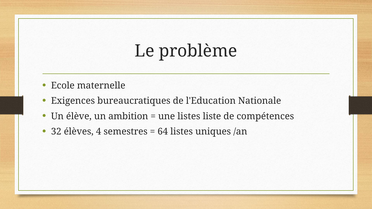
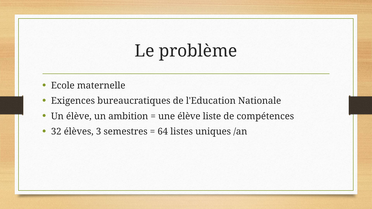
une listes: listes -> élève
4: 4 -> 3
